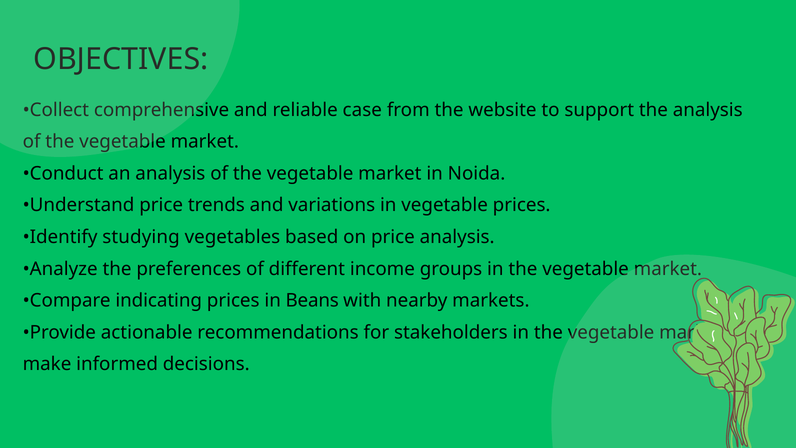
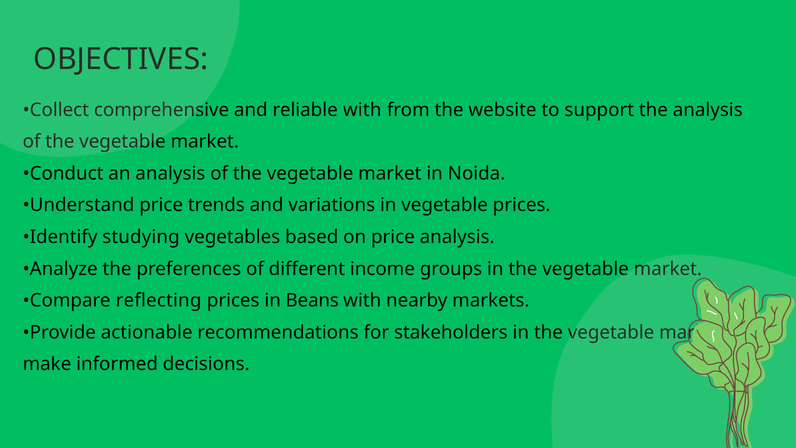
reliable case: case -> with
indicating: indicating -> reflecting
